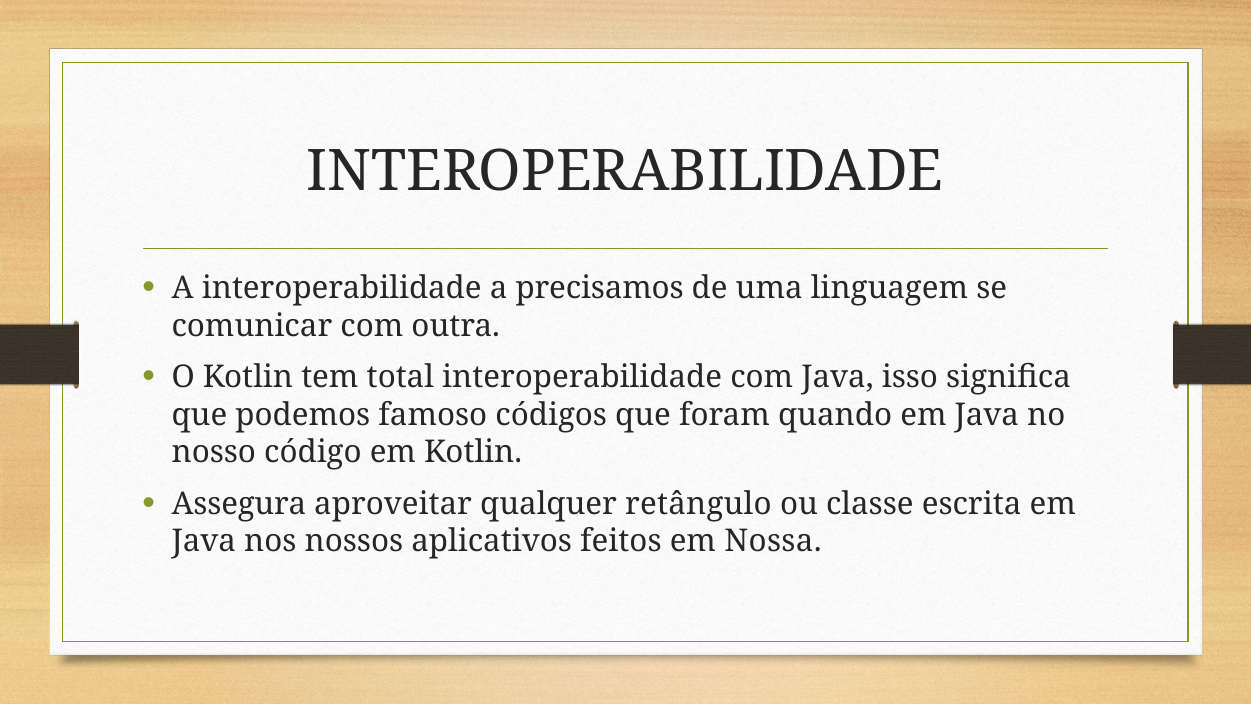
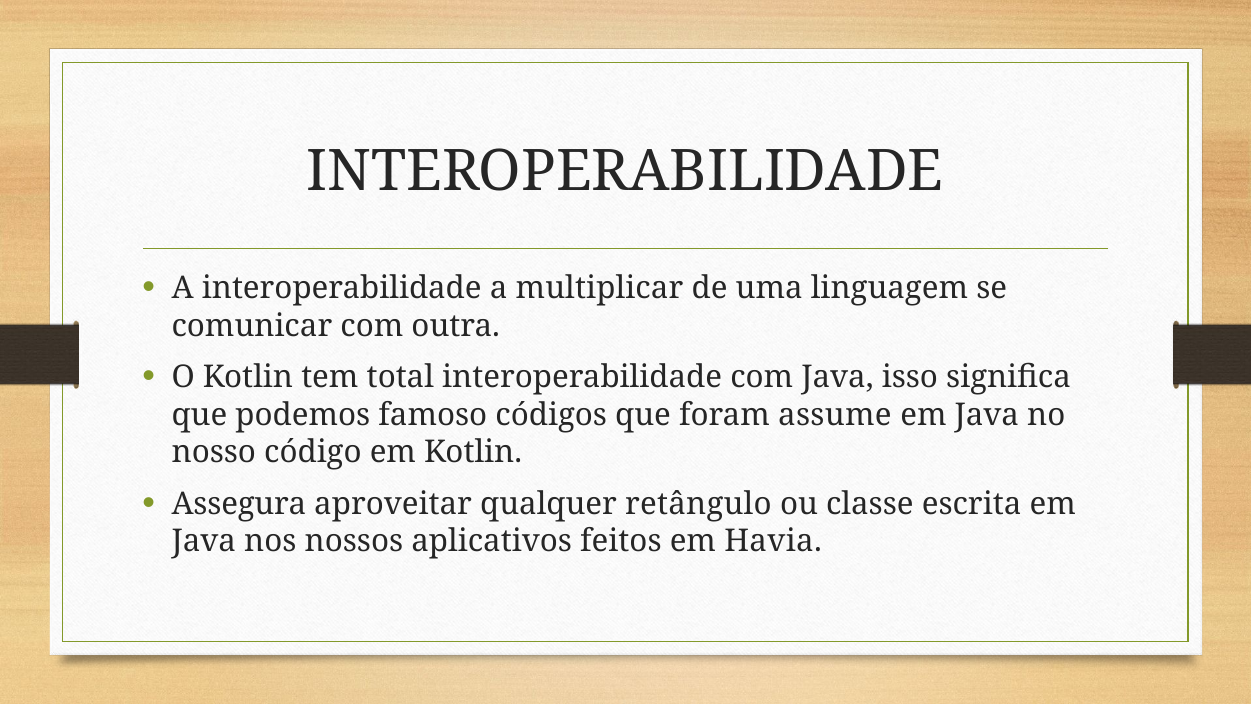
precisamos: precisamos -> multiplicar
quando: quando -> assume
Nossa: Nossa -> Havia
